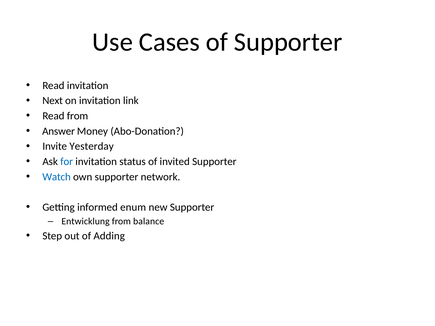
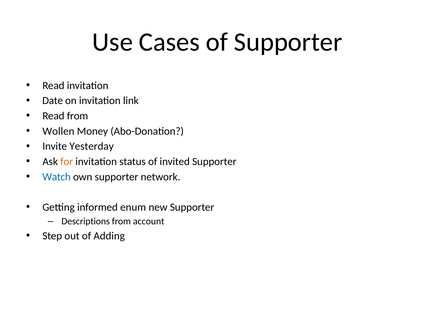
Next: Next -> Date
Answer: Answer -> Wollen
for colour: blue -> orange
Entwicklung: Entwicklung -> Descriptions
balance: balance -> account
